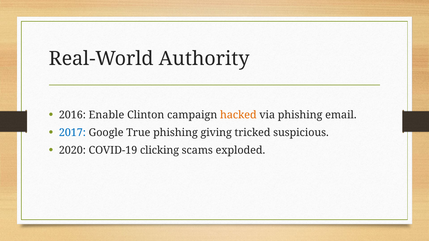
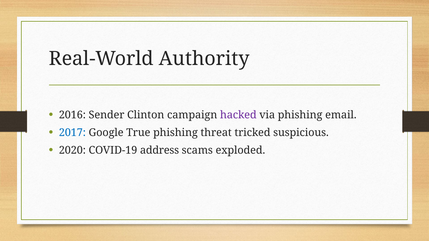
Enable: Enable -> Sender
hacked colour: orange -> purple
giving: giving -> threat
clicking: clicking -> address
